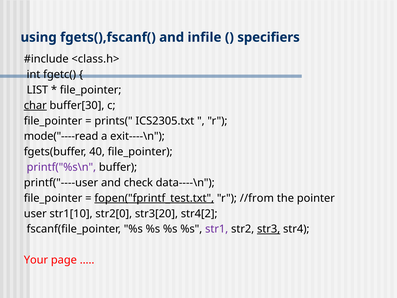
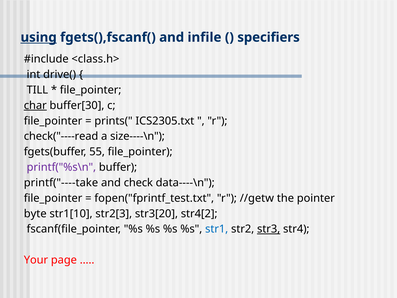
using underline: none -> present
fgetc(: fgetc( -> drive(
LIST: LIST -> TILL
mode("----read: mode("----read -> check("----read
exit----\n: exit----\n -> size----\n
40: 40 -> 55
printf("----user: printf("----user -> printf("----take
fopen("fprintf_test.txt underline: present -> none
//from: //from -> //getw
user: user -> byte
str2[0: str2[0 -> str2[3
str1 colour: purple -> blue
